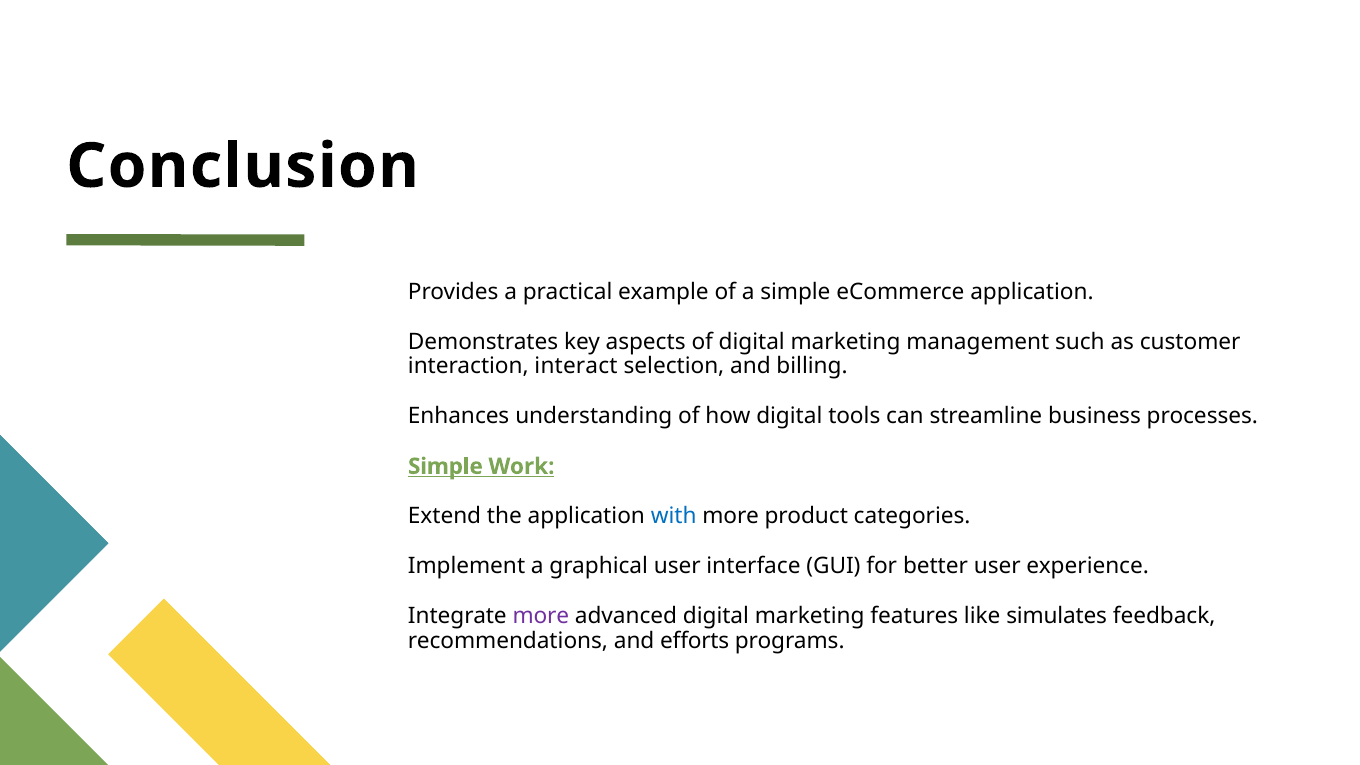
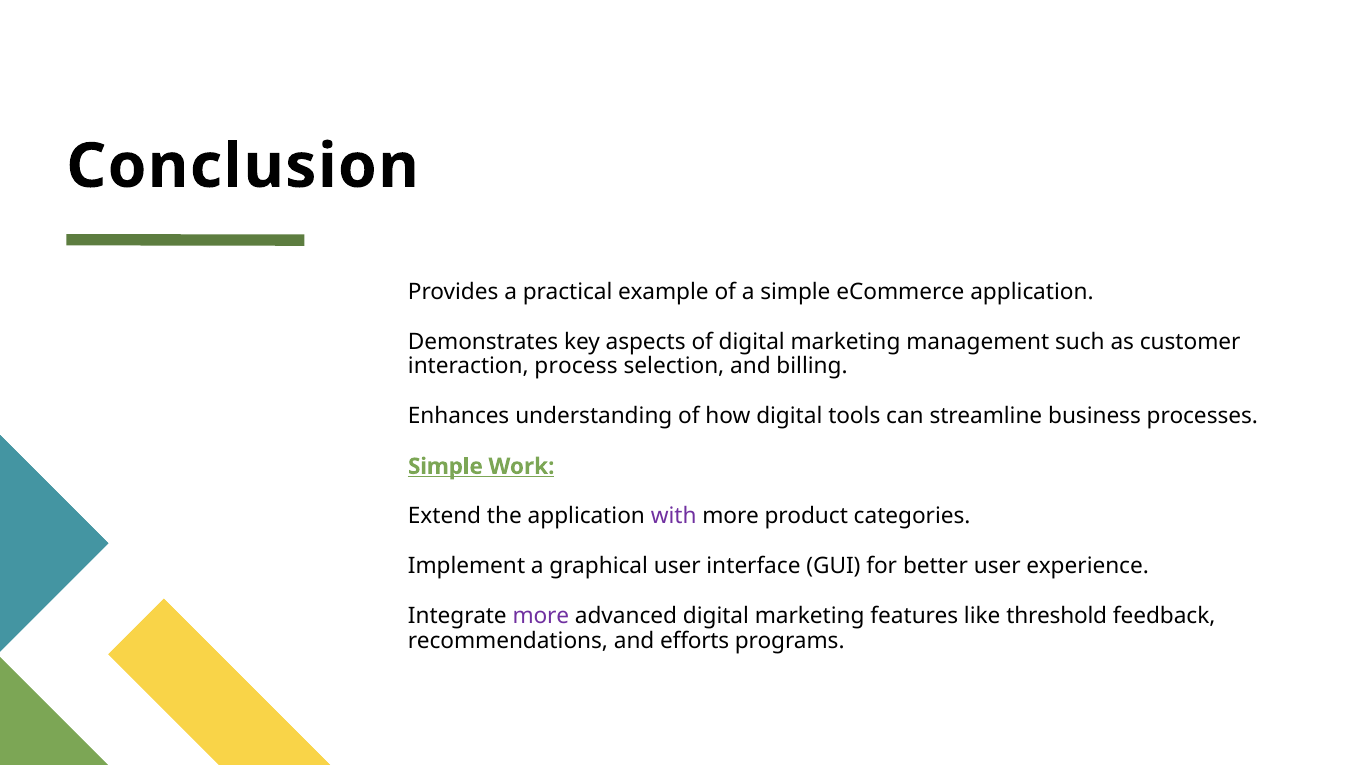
interact: interact -> process
with colour: blue -> purple
simulates: simulates -> threshold
